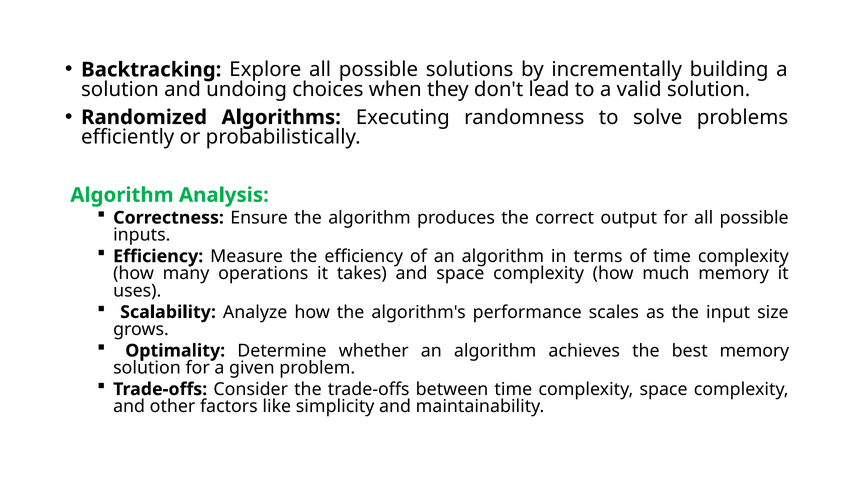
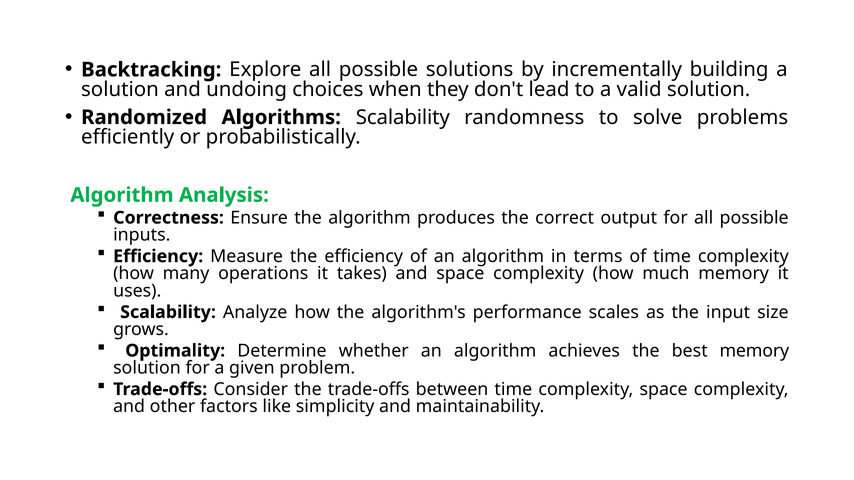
Algorithms Executing: Executing -> Scalability
